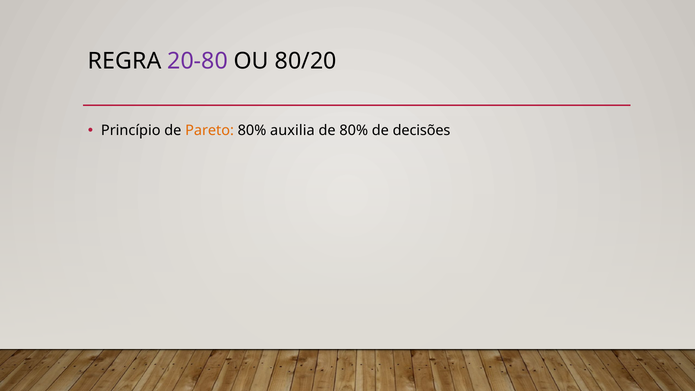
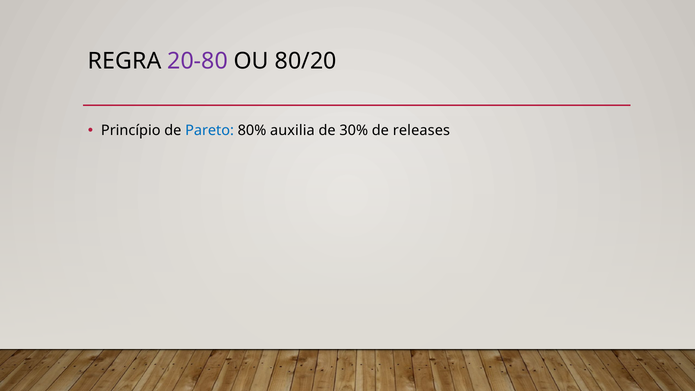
Pareto colour: orange -> blue
de 80%: 80% -> 30%
decisões: decisões -> releases
